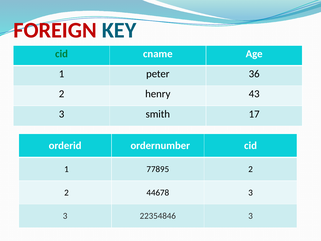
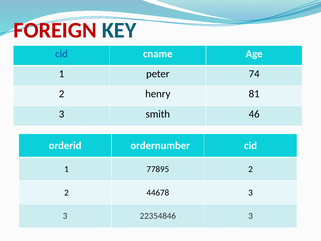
cid at (62, 54) colour: green -> blue
36: 36 -> 74
43: 43 -> 81
17: 17 -> 46
